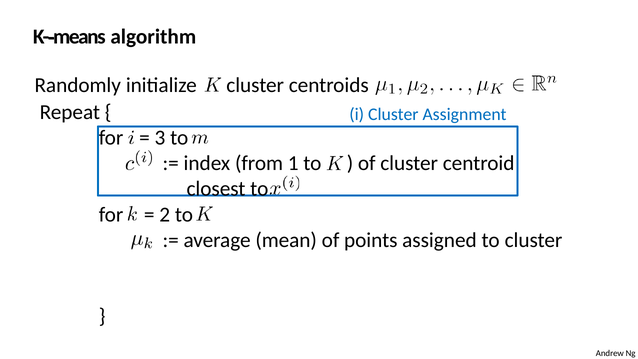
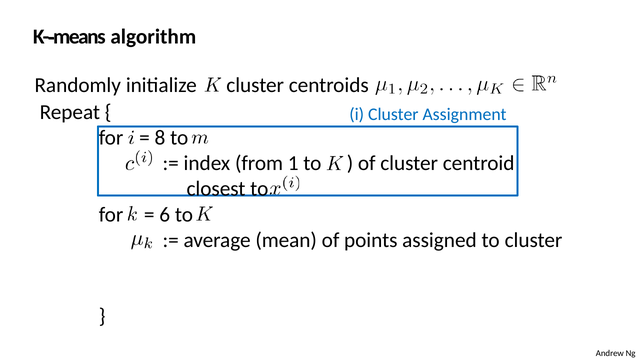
3: 3 -> 8
2: 2 -> 6
